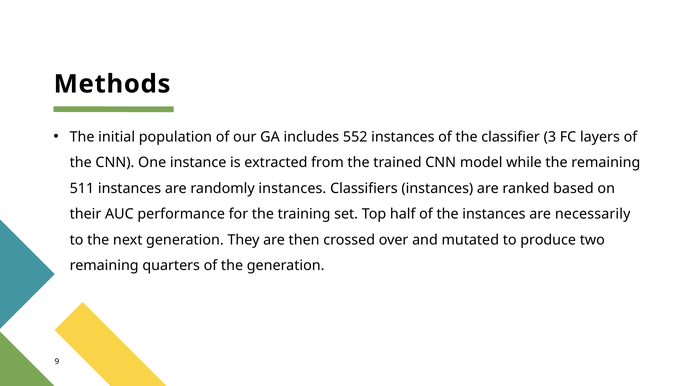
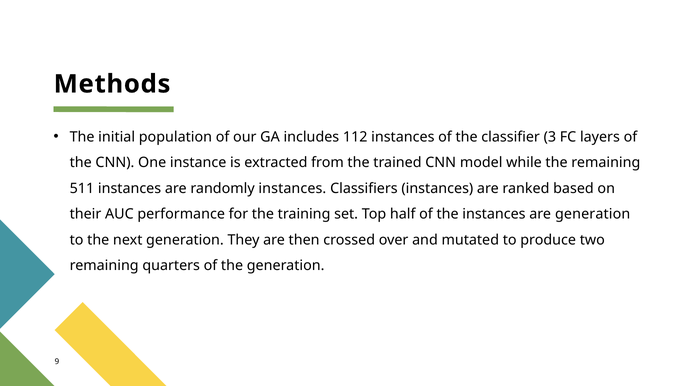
552: 552 -> 112
are necessarily: necessarily -> generation
